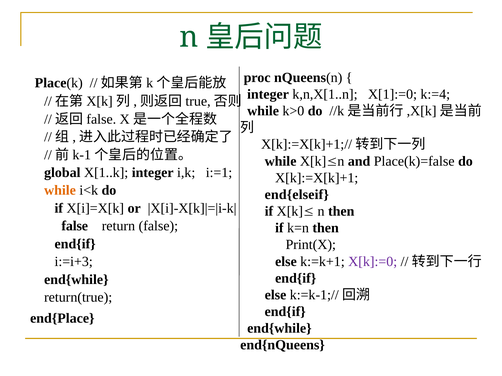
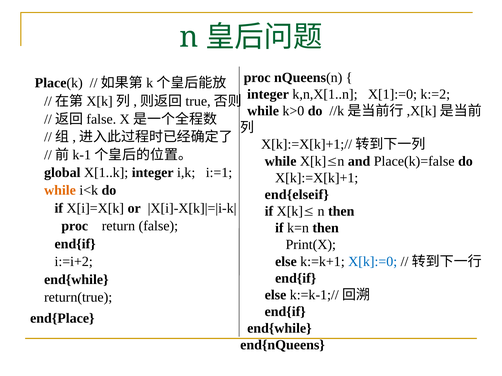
k:=4: k:=4 -> k:=2
false at (75, 226): false -> proc
X[k]:=0 colour: purple -> blue
i:=i+3: i:=i+3 -> i:=i+2
